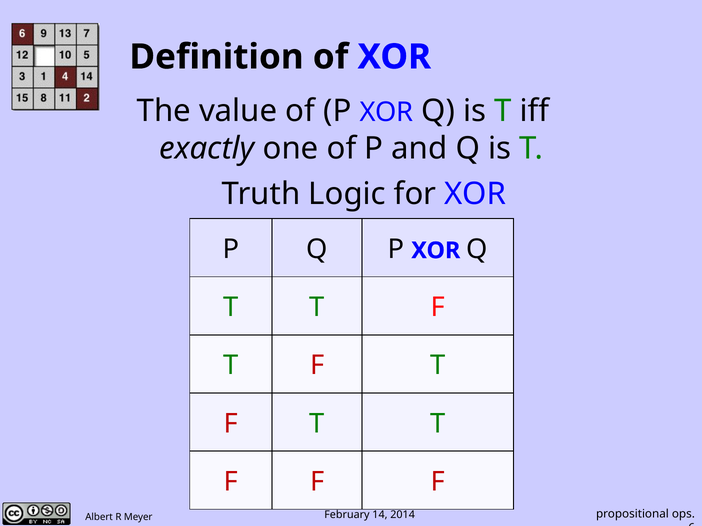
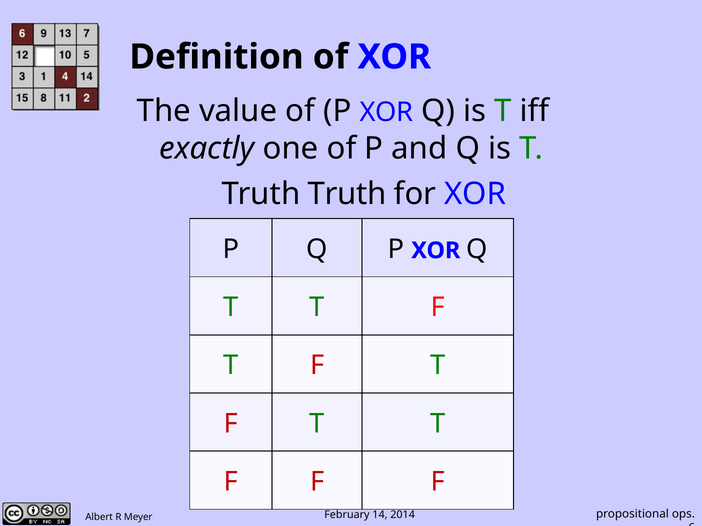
Truth Logic: Logic -> Truth
